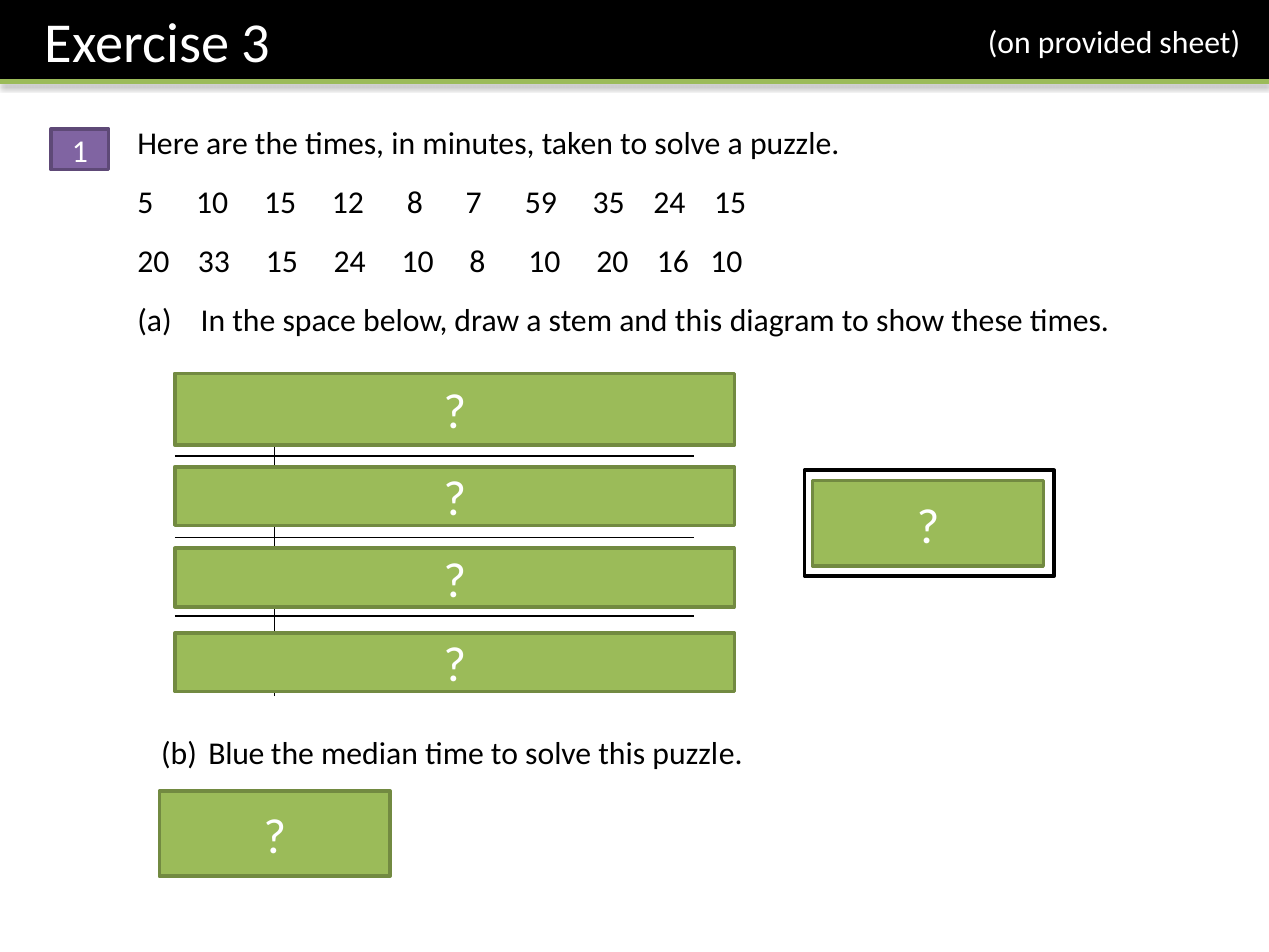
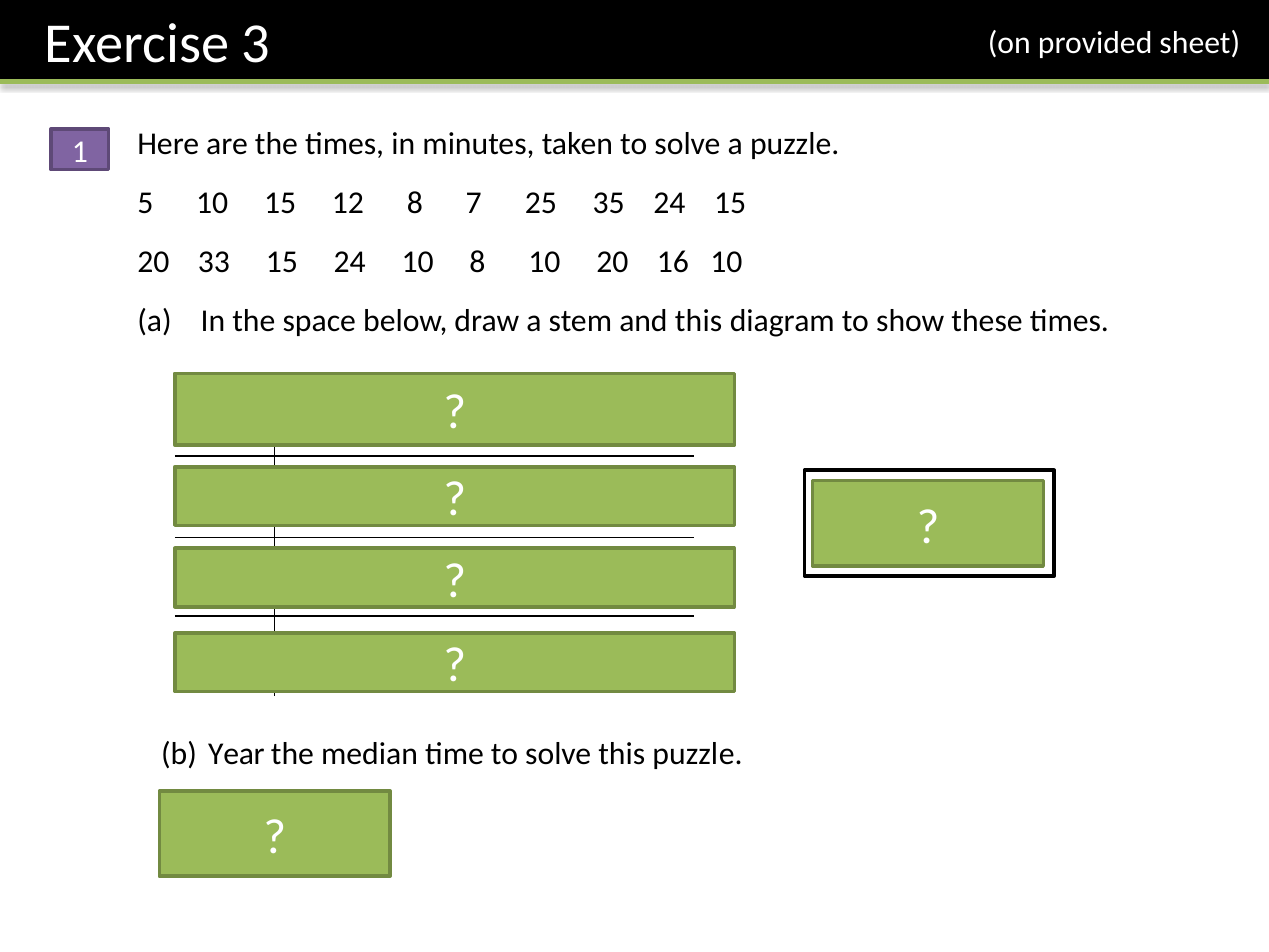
59: 59 -> 25
Blue: Blue -> Year
